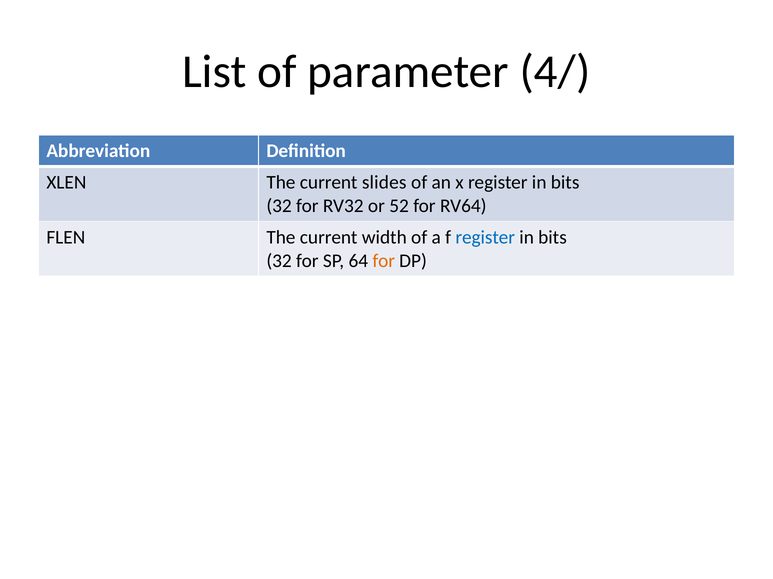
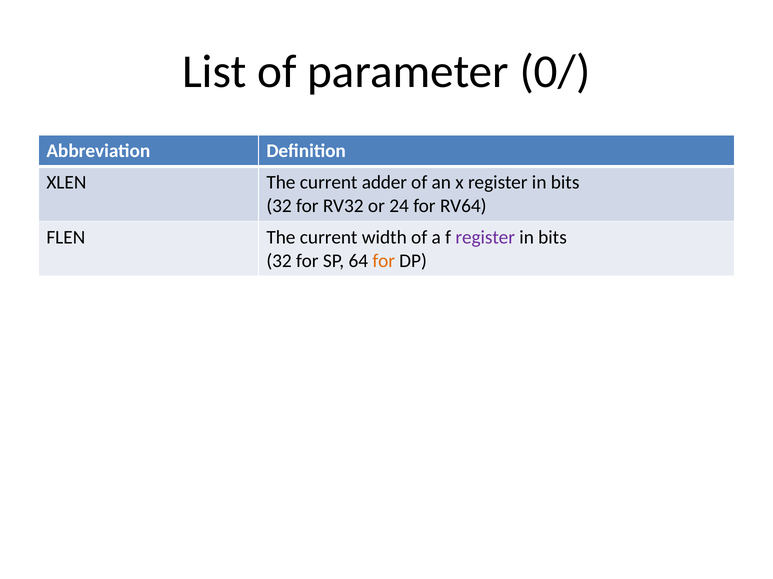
4/: 4/ -> 0/
slides: slides -> adder
52: 52 -> 24
register at (485, 237) colour: blue -> purple
